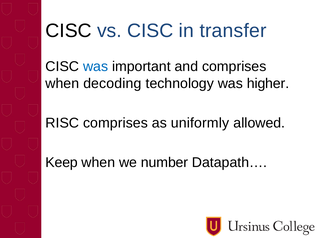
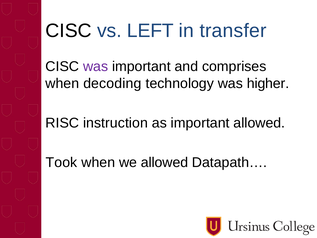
vs CISC: CISC -> LEFT
was at (96, 67) colour: blue -> purple
RISC comprises: comprises -> instruction
as uniformly: uniformly -> important
Keep: Keep -> Took
we number: number -> allowed
